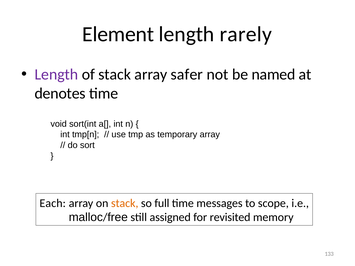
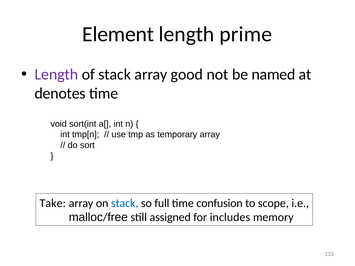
rarely: rarely -> prime
safer: safer -> good
Each: Each -> Take
stack at (125, 203) colour: orange -> blue
messages: messages -> confusion
revisited: revisited -> includes
